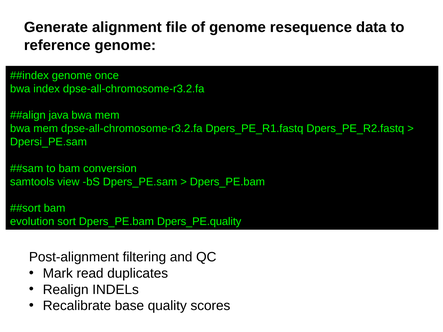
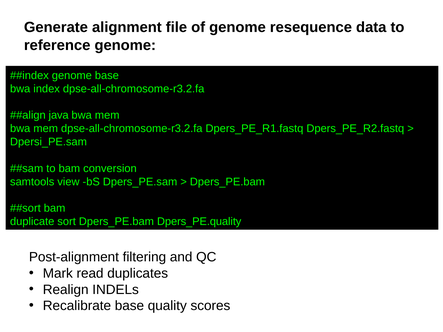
genome once: once -> base
evolution: evolution -> duplicate
